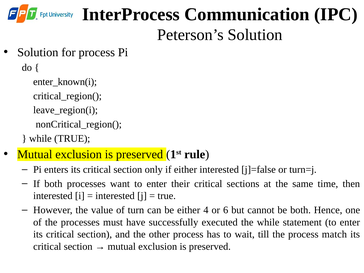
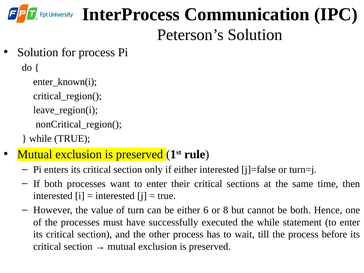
4: 4 -> 6
6: 6 -> 8
match: match -> before
